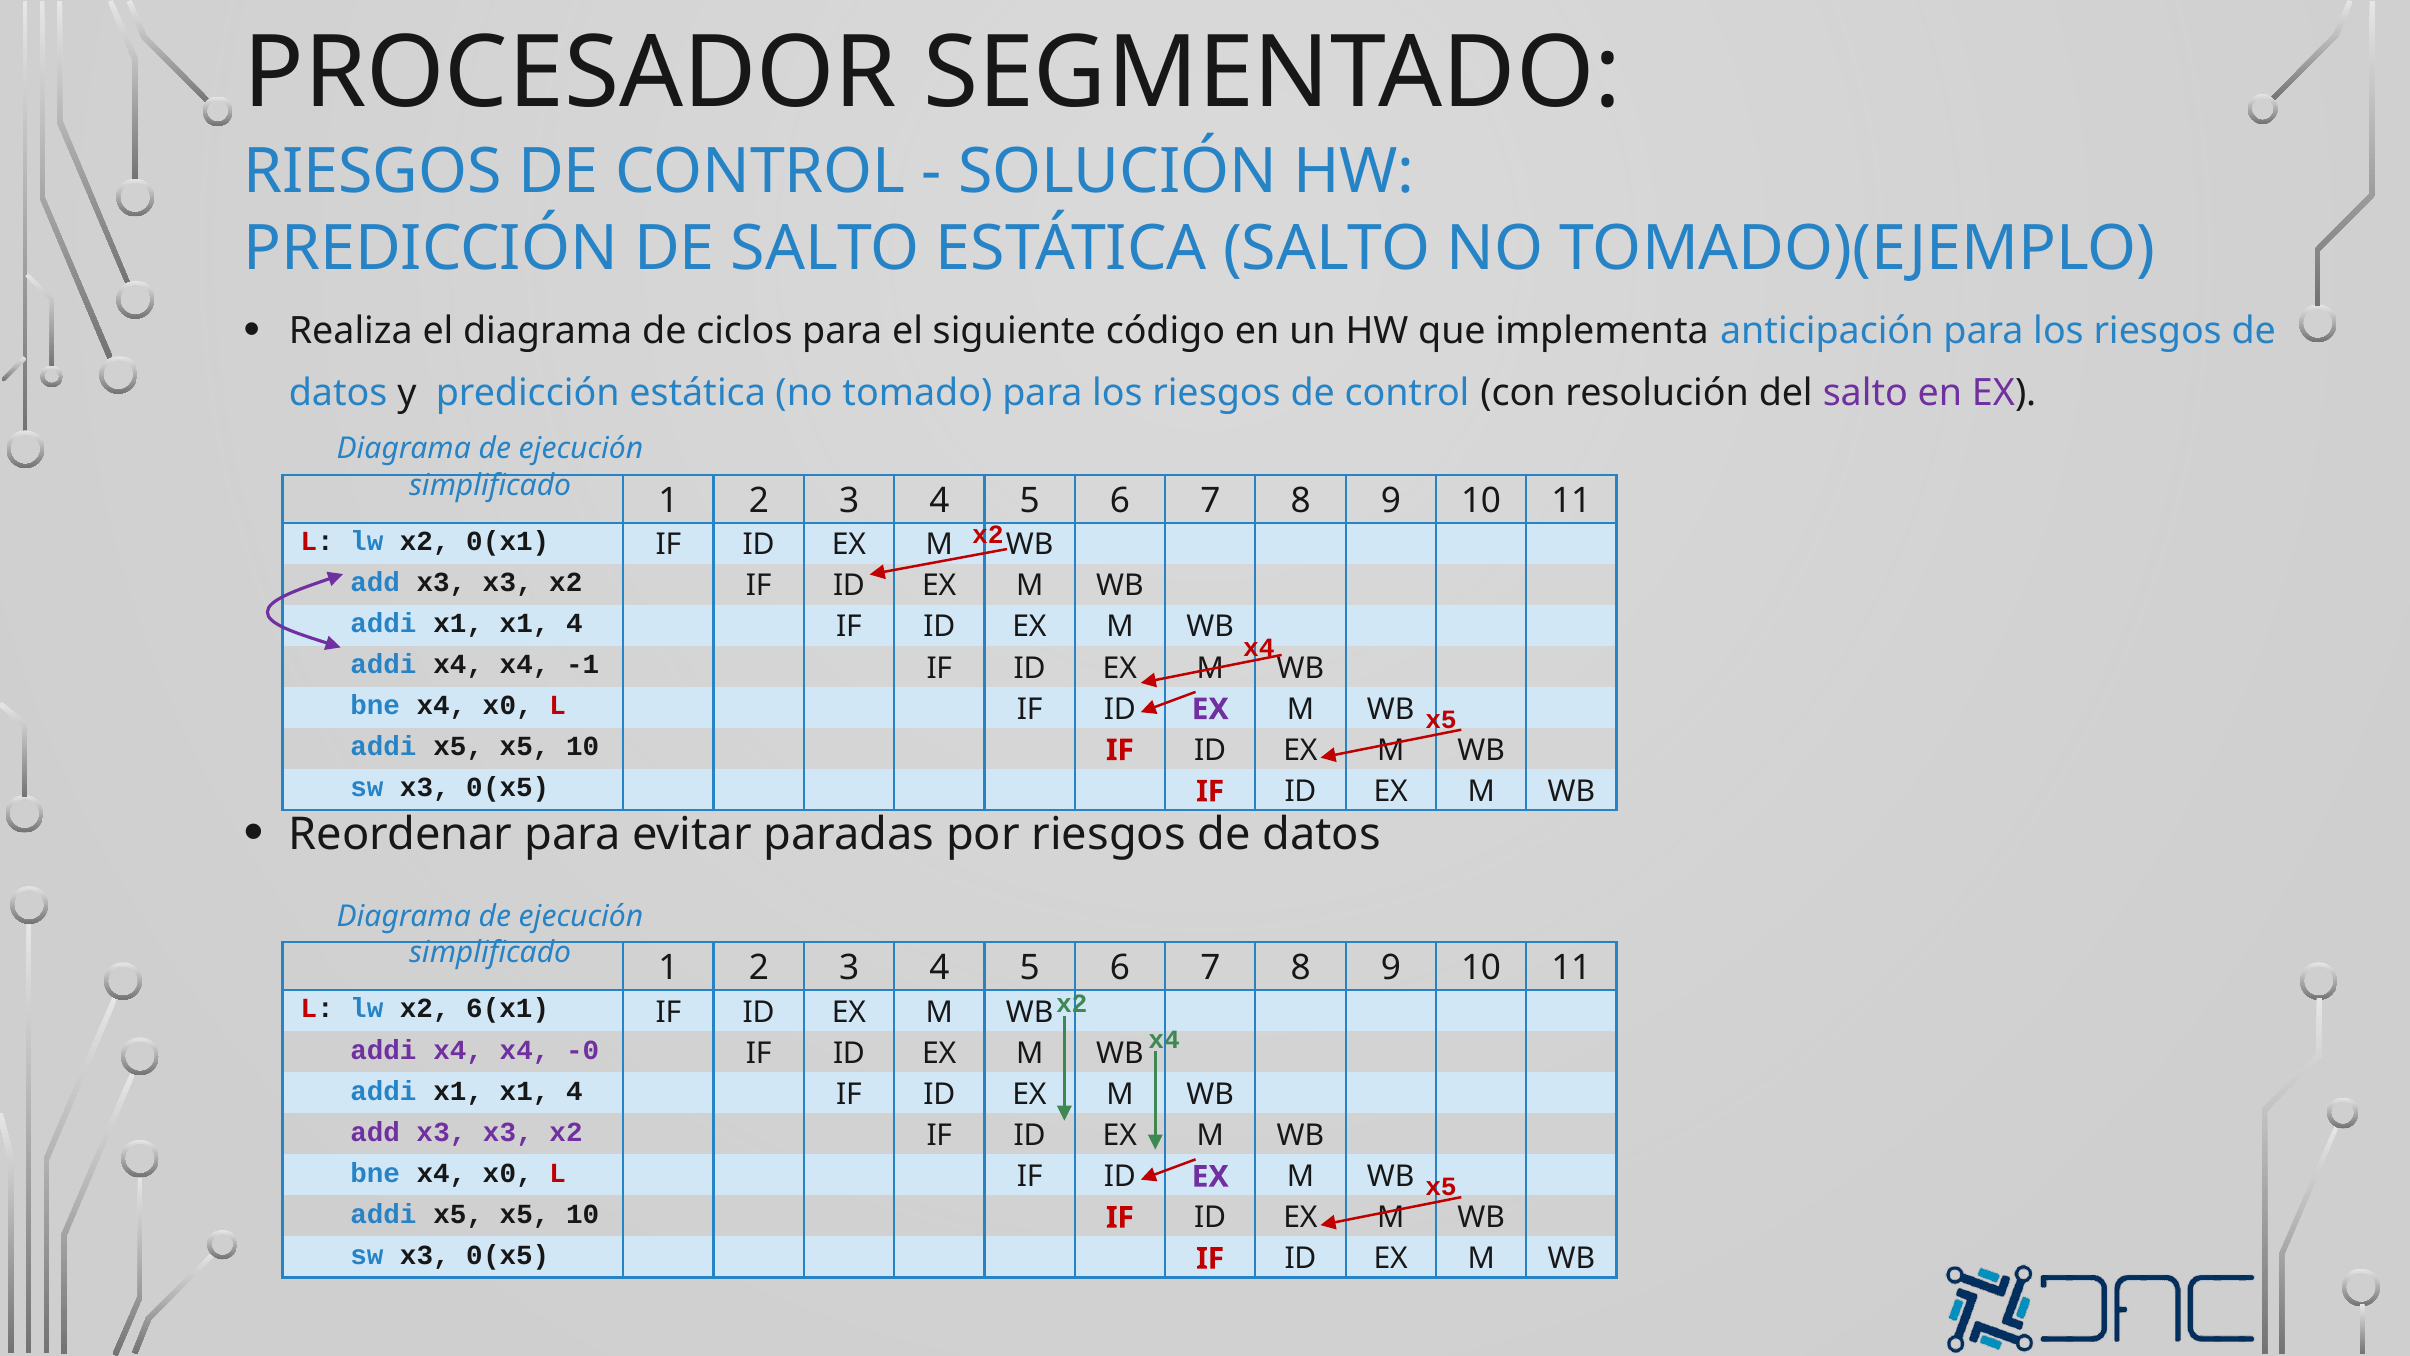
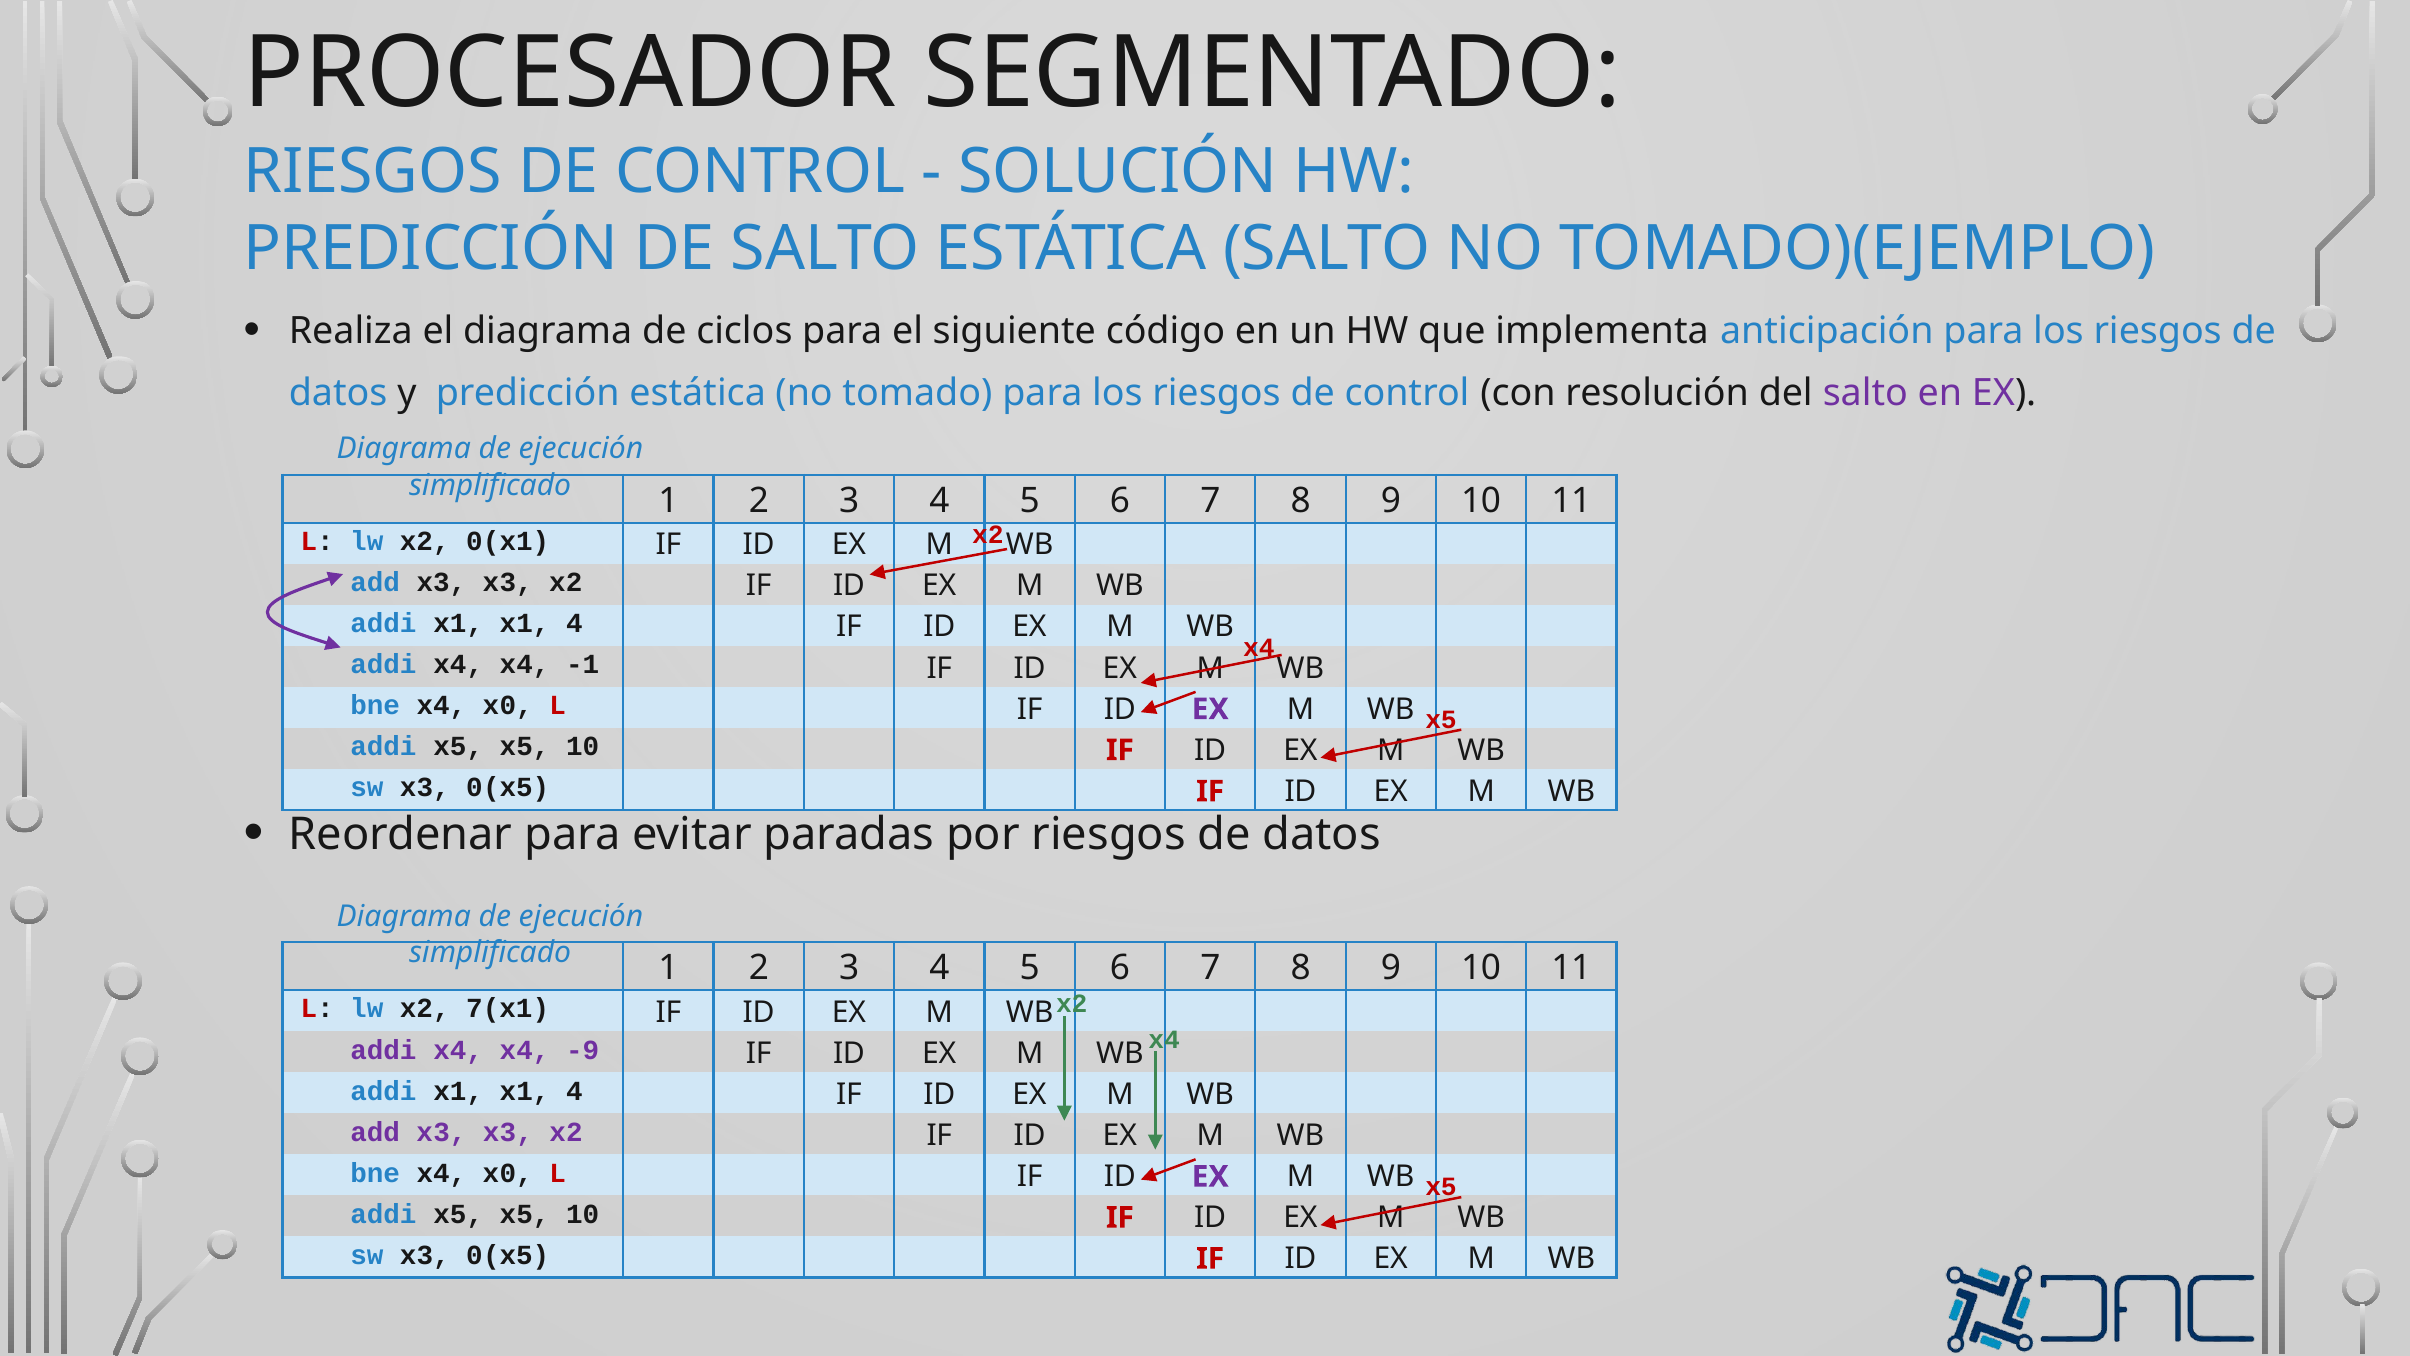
6(x1: 6(x1 -> 7(x1
-0: -0 -> -9
